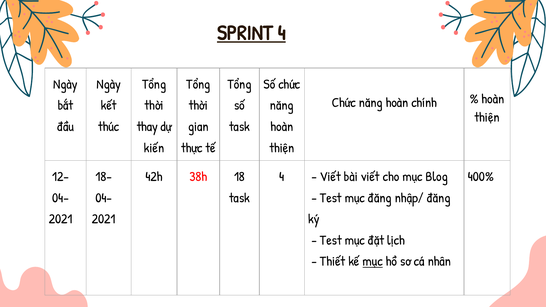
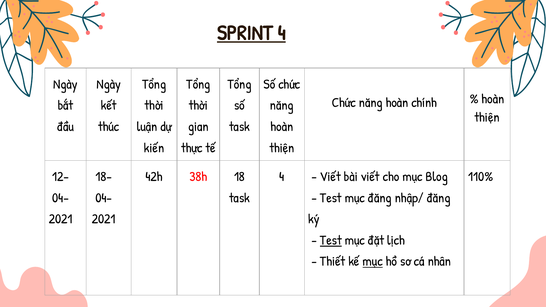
thay: thay -> luận
400%: 400% -> 110%
Test at (331, 240) underline: none -> present
